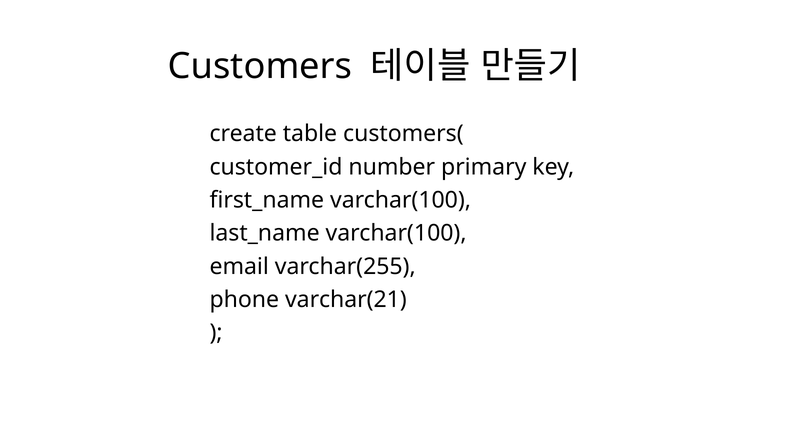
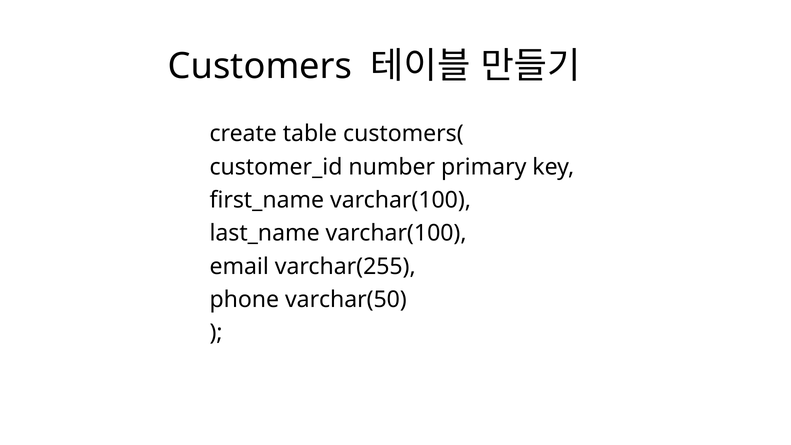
varchar(21: varchar(21 -> varchar(50
